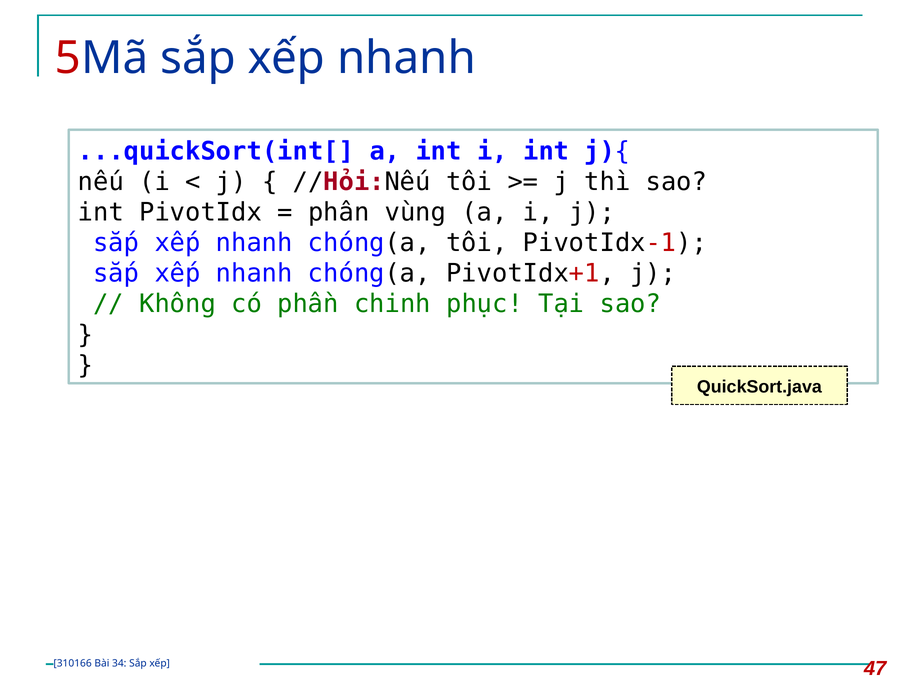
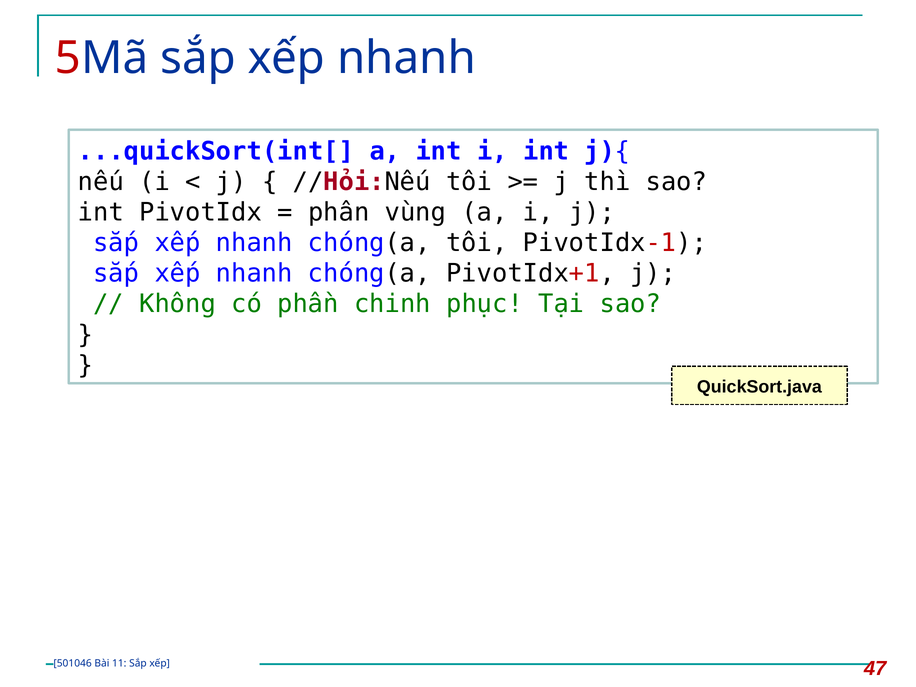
310166: 310166 -> 501046
34: 34 -> 11
